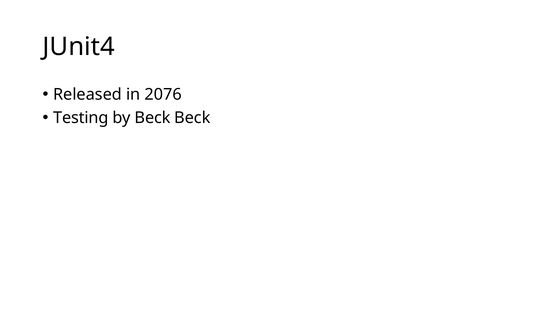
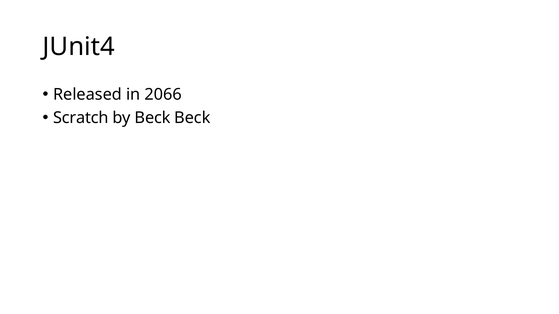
2076: 2076 -> 2066
Testing: Testing -> Scratch
